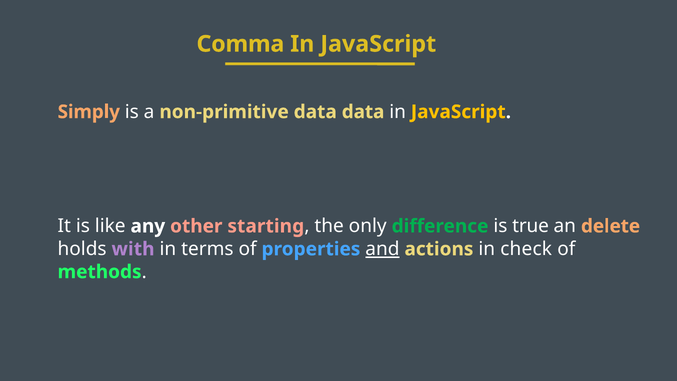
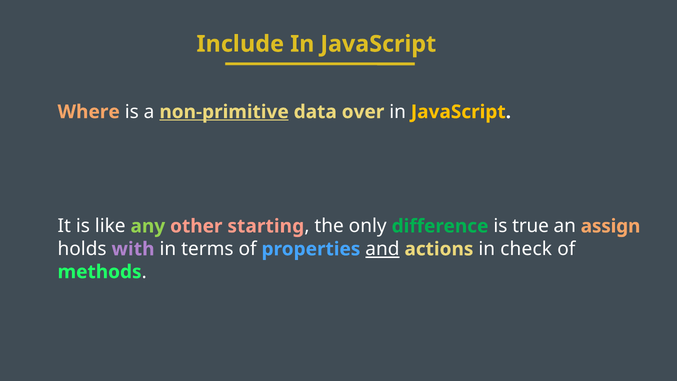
Comma: Comma -> Include
Simply: Simply -> Where
non-primitive underline: none -> present
data data: data -> over
any colour: white -> light green
delete: delete -> assign
